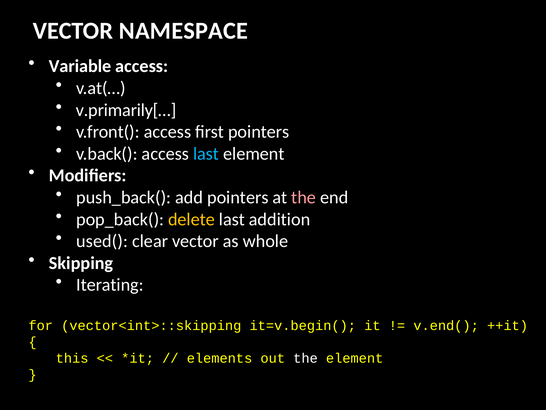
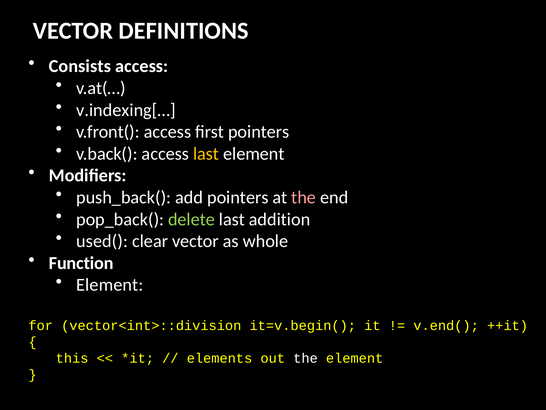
NAMESPACE: NAMESPACE -> DEFINITIONS
Variable: Variable -> Consists
v.primarily[…: v.primarily[… -> v.indexing[…
last at (206, 154) colour: light blue -> yellow
delete colour: yellow -> light green
Skipping: Skipping -> Function
Iterating at (110, 285): Iterating -> Element
vector<int>::skipping: vector<int>::skipping -> vector<int>::division
